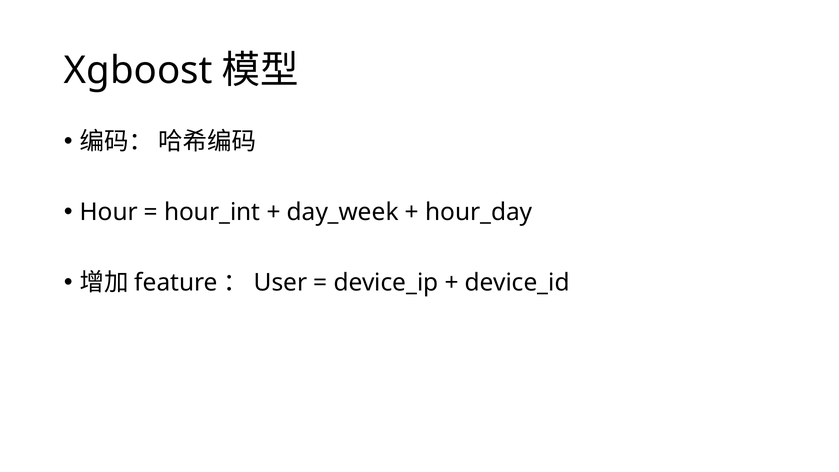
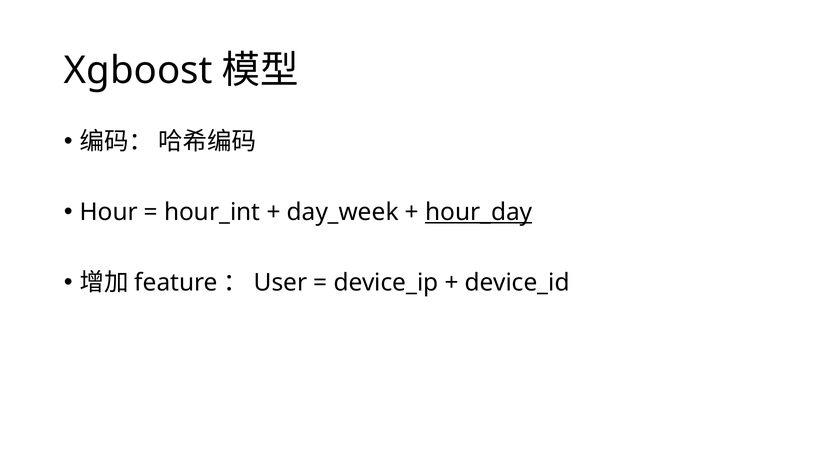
hour_day underline: none -> present
